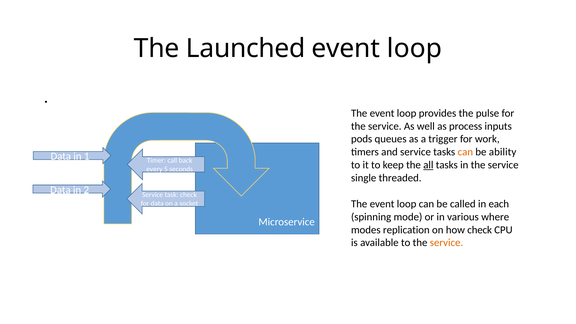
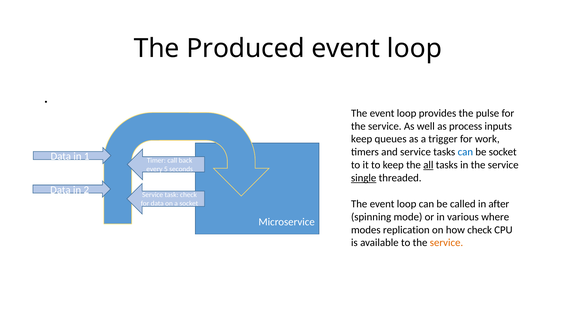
Launched: Launched -> Produced
pods at (362, 139): pods -> keep
can at (465, 152) colour: orange -> blue
be ability: ability -> socket
single underline: none -> present
each: each -> after
